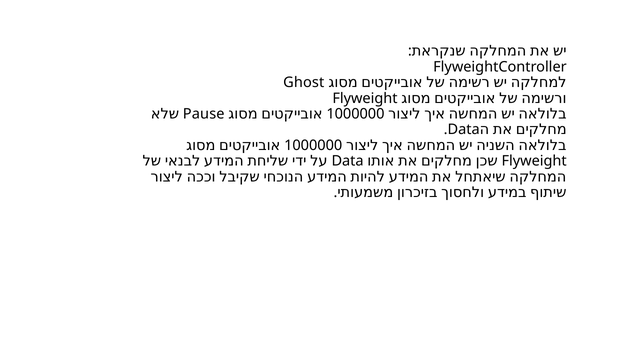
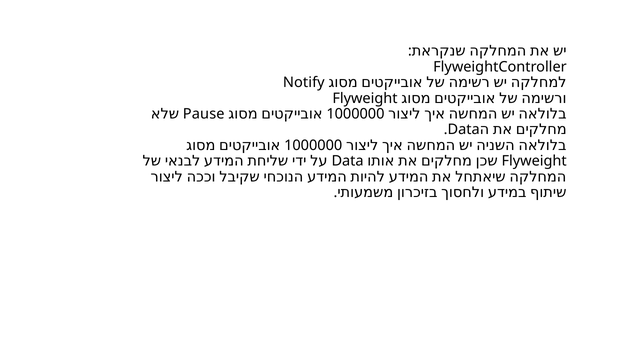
Ghost: Ghost -> Notify
